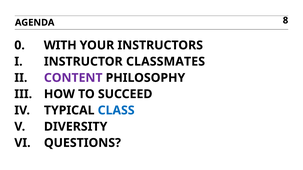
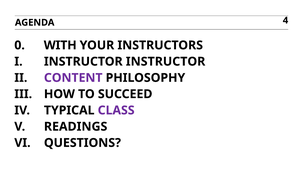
8: 8 -> 4
INSTRUCTOR CLASSMATES: CLASSMATES -> INSTRUCTOR
CLASS colour: blue -> purple
DIVERSITY: DIVERSITY -> READINGS
